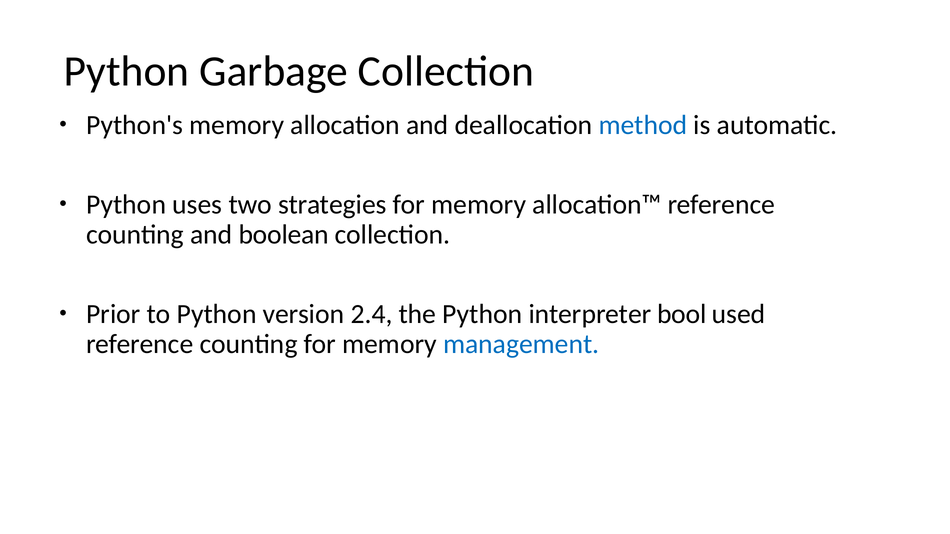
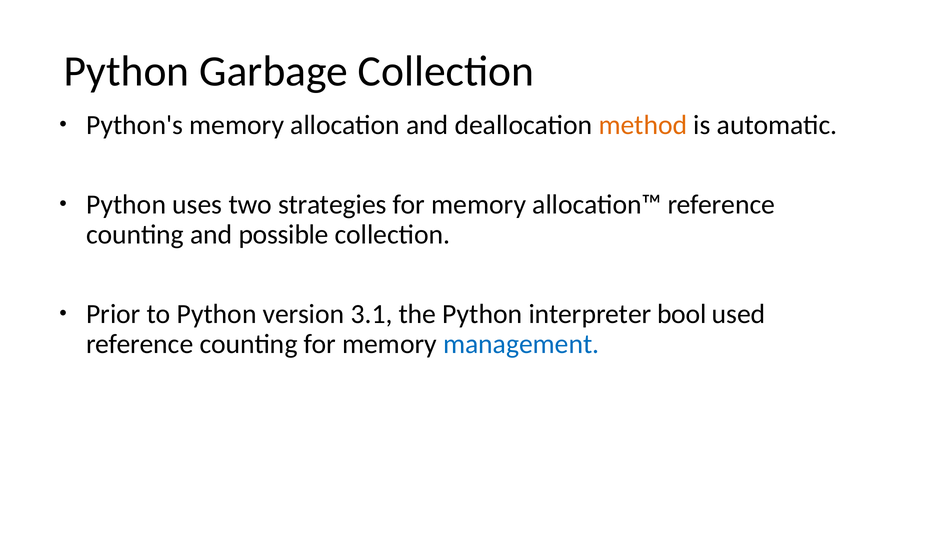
method colour: blue -> orange
boolean: boolean -> possible
2.4: 2.4 -> 3.1
